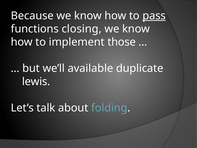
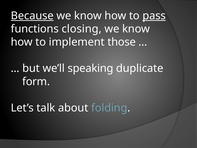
Because underline: none -> present
available: available -> speaking
lewis: lewis -> form
